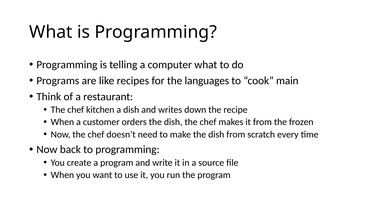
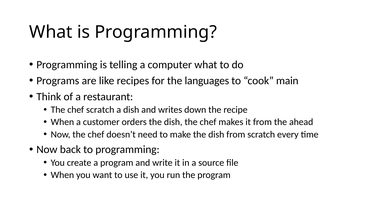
chef kitchen: kitchen -> scratch
frozen: frozen -> ahead
